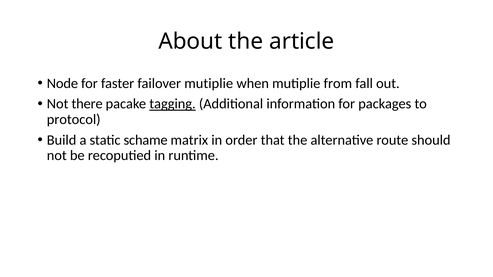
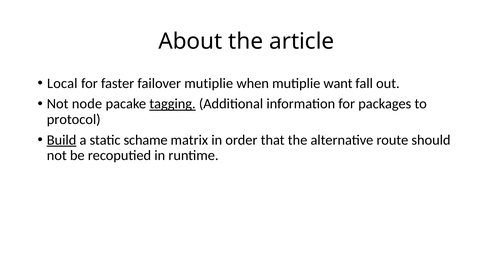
Node: Node -> Local
from: from -> want
there: there -> node
Build underline: none -> present
